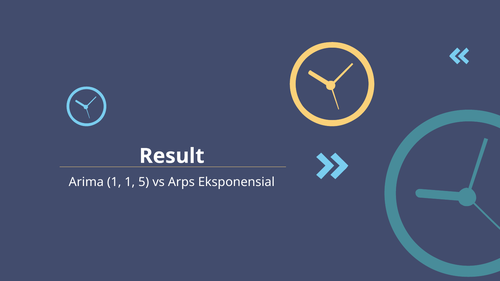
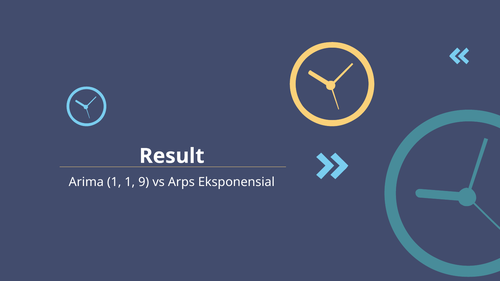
5: 5 -> 9
